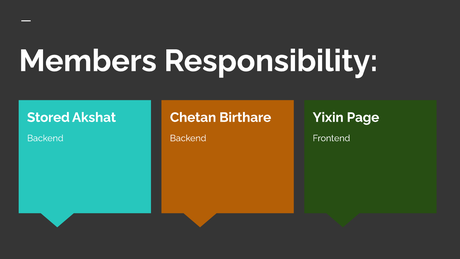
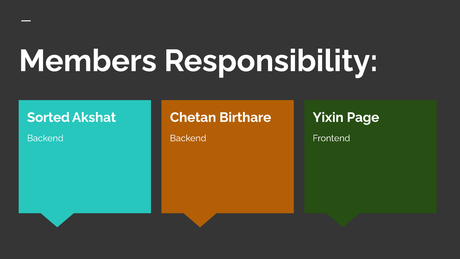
Stored: Stored -> Sorted
